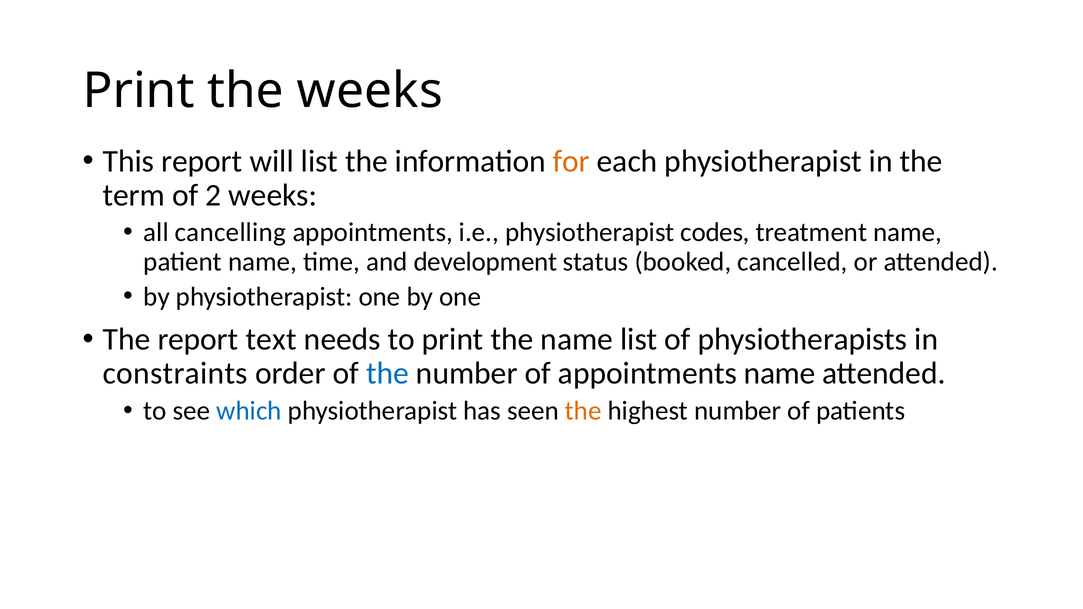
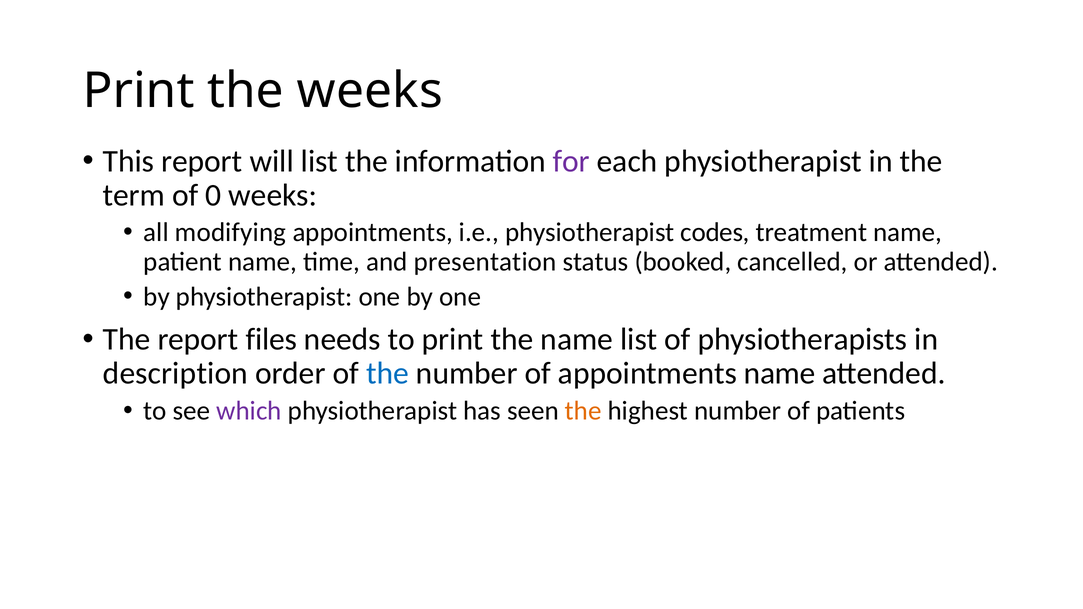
for colour: orange -> purple
2: 2 -> 0
cancelling: cancelling -> modifying
development: development -> presentation
text: text -> files
constraints: constraints -> description
which colour: blue -> purple
